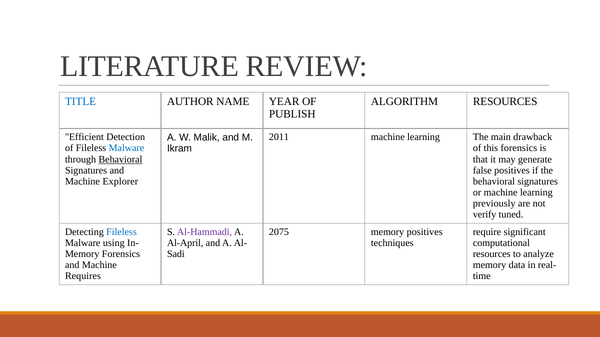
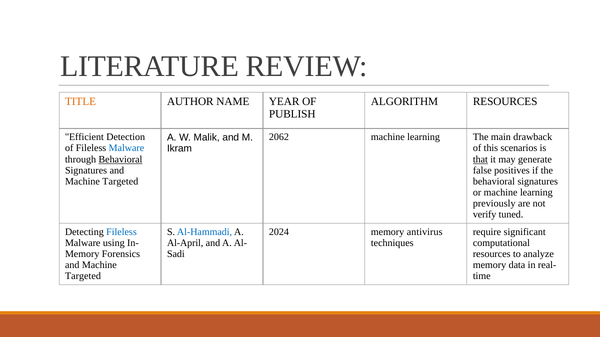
TITLE colour: blue -> orange
2011: 2011 -> 2062
this forensics: forensics -> scenarios
that underline: none -> present
Explorer at (120, 182): Explorer -> Targeted
Al-Hammadi colour: purple -> blue
2075: 2075 -> 2024
memory positives: positives -> antivirus
Requires at (83, 277): Requires -> Targeted
